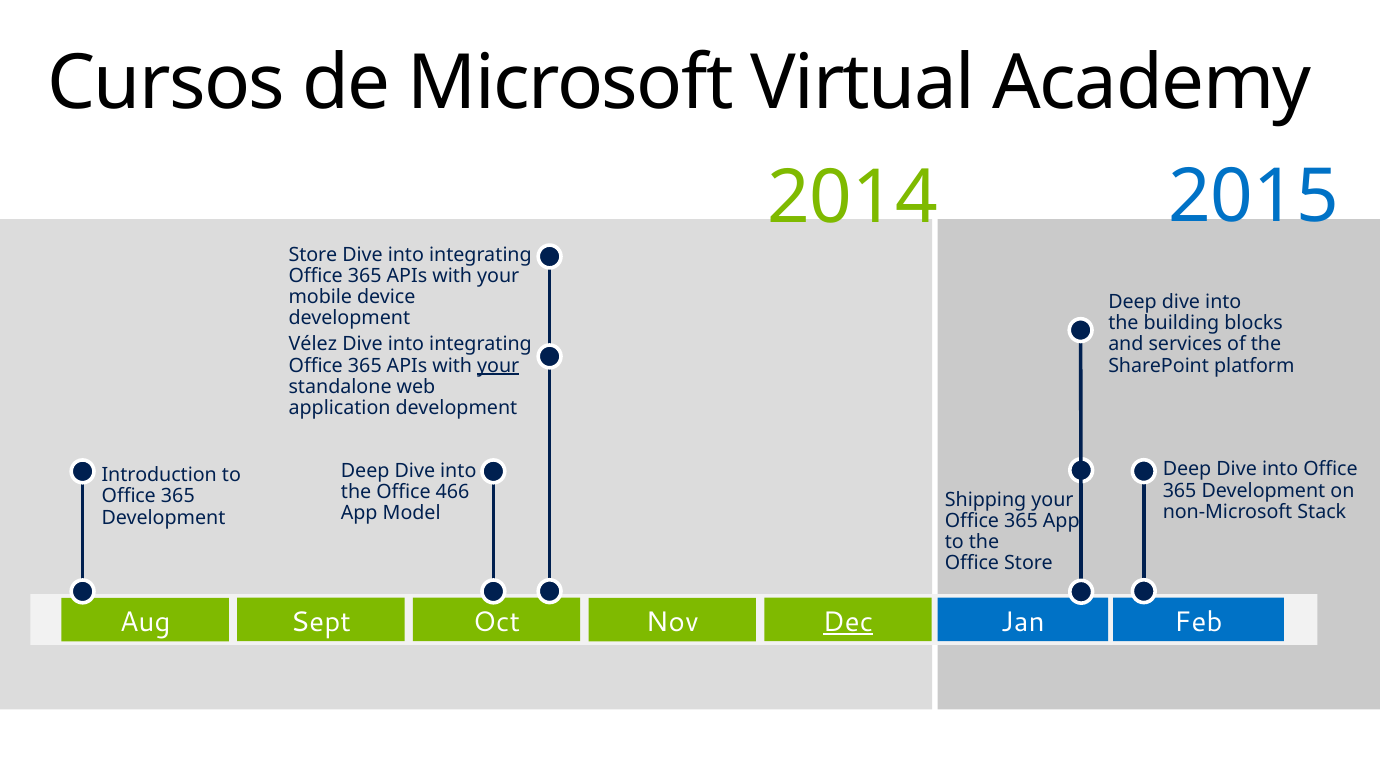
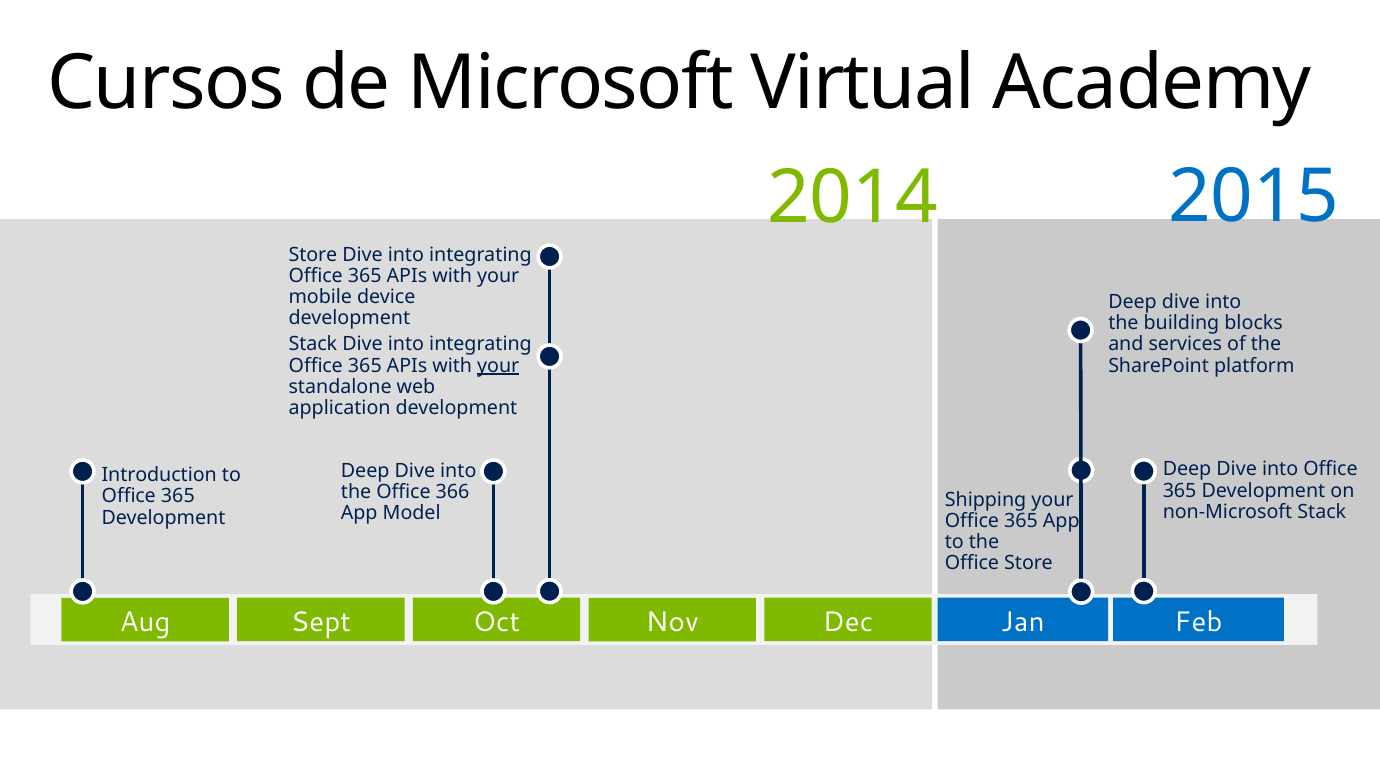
Vélez at (313, 344): Vélez -> Stack
466: 466 -> 366
Dec underline: present -> none
